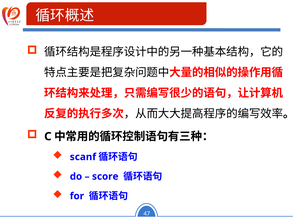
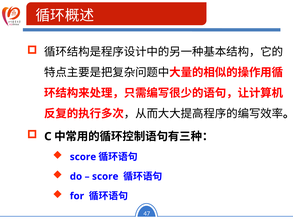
scanf at (83, 157): scanf -> score
